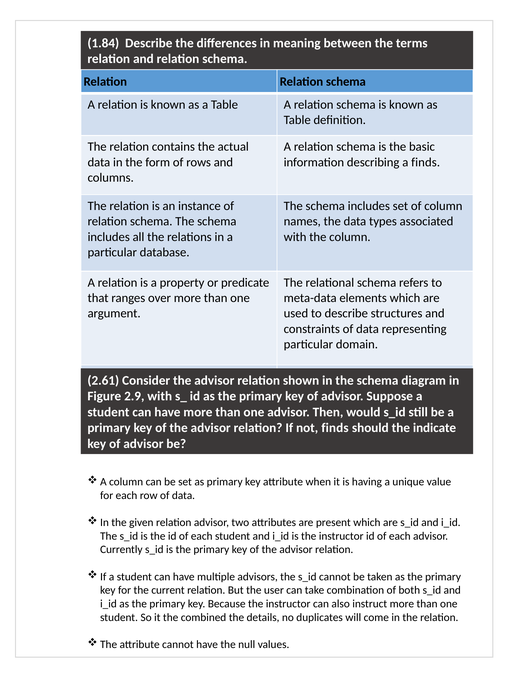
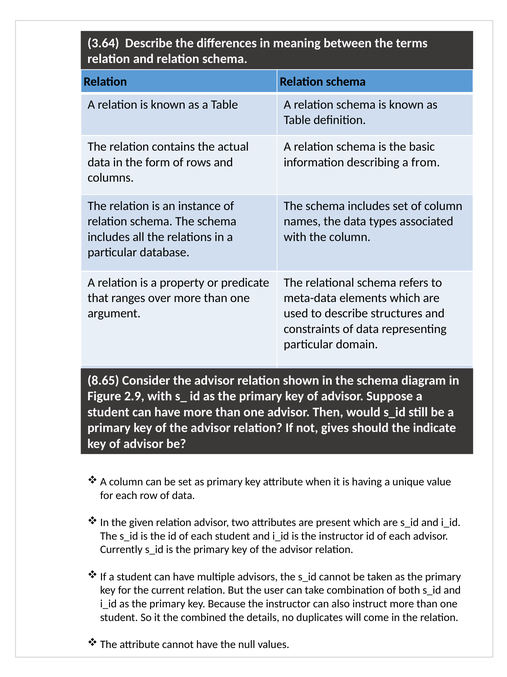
1.84: 1.84 -> 3.64
a finds: finds -> from
2.61: 2.61 -> 8.65
not finds: finds -> gives
